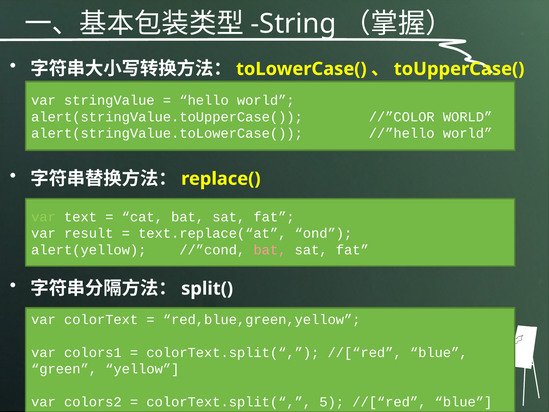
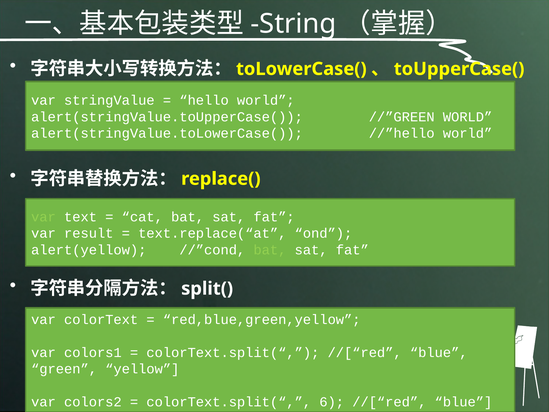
//”COLOR: //”COLOR -> //”GREEN
bat at (270, 250) colour: pink -> light green
5: 5 -> 6
